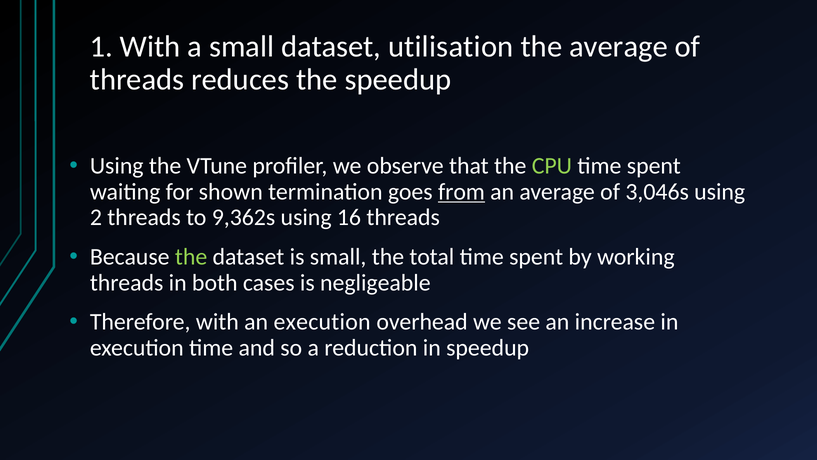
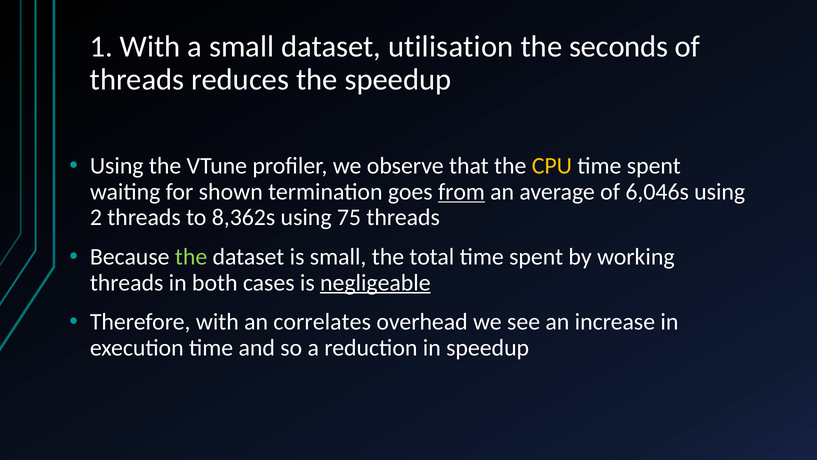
the average: average -> seconds
CPU colour: light green -> yellow
3,046s: 3,046s -> 6,046s
9,362s: 9,362s -> 8,362s
16: 16 -> 75
negligeable underline: none -> present
an execution: execution -> correlates
